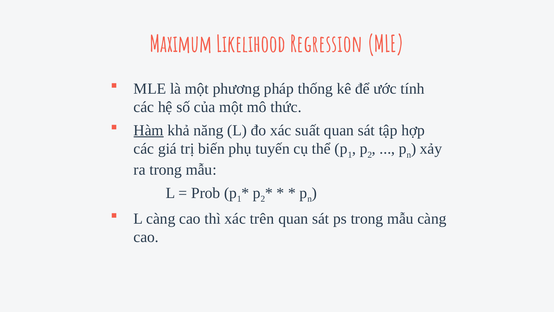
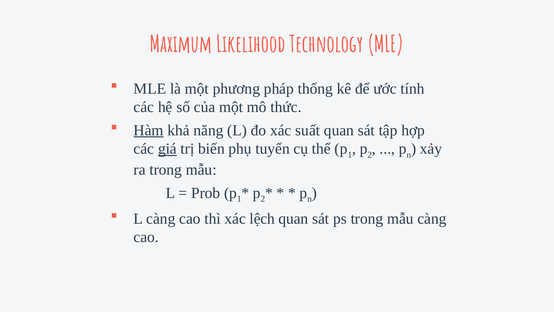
Regression: Regression -> Technology
giá underline: none -> present
trên: trên -> lệch
